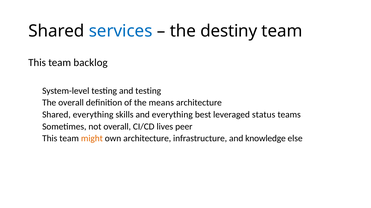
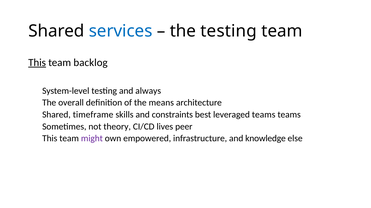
the destiny: destiny -> testing
This at (37, 63) underline: none -> present
and testing: testing -> always
Shared everything: everything -> timeframe
and everything: everything -> constraints
leveraged status: status -> teams
not overall: overall -> theory
might colour: orange -> purple
own architecture: architecture -> empowered
